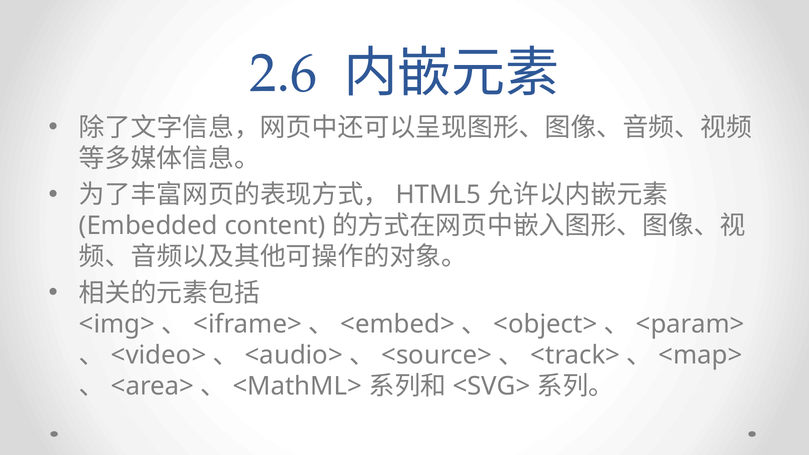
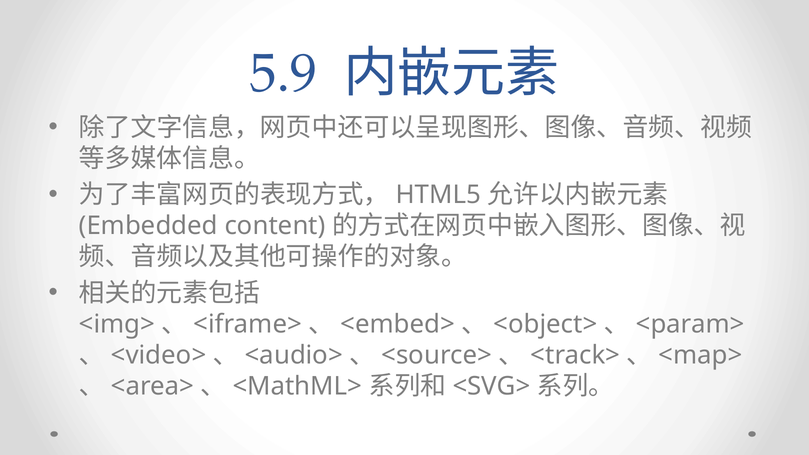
2.6: 2.6 -> 5.9
